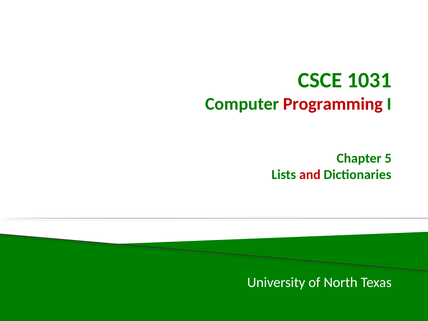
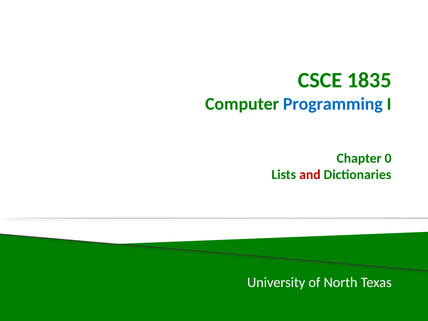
1031: 1031 -> 1835
Programming colour: red -> blue
5: 5 -> 0
